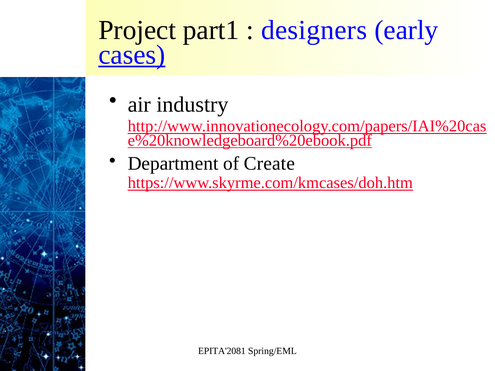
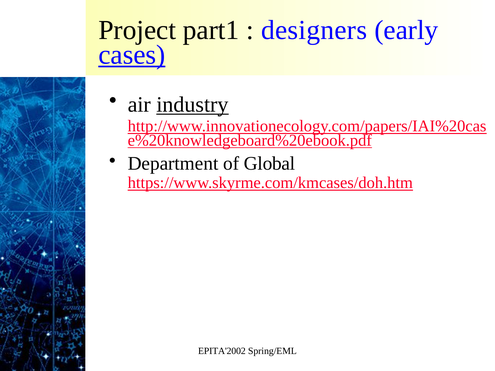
industry underline: none -> present
Create: Create -> Global
EPITA'2081: EPITA'2081 -> EPITA'2002
